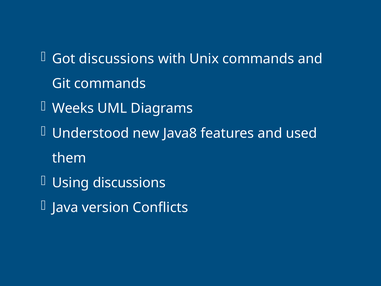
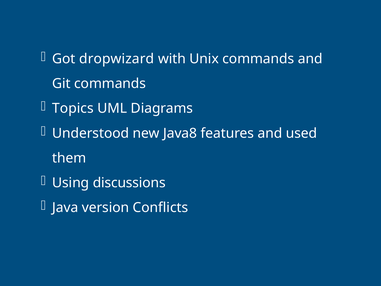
Got discussions: discussions -> dropwizard
Weeks: Weeks -> Topics
